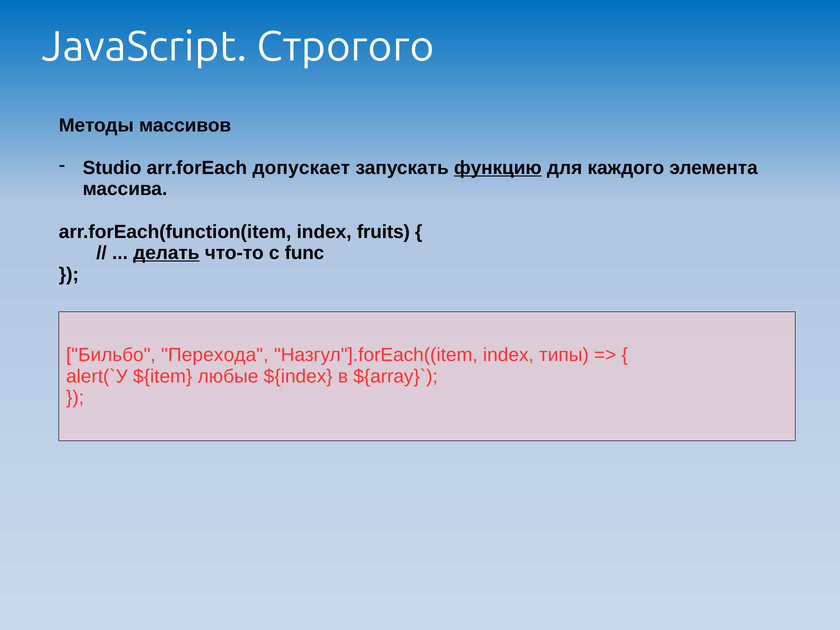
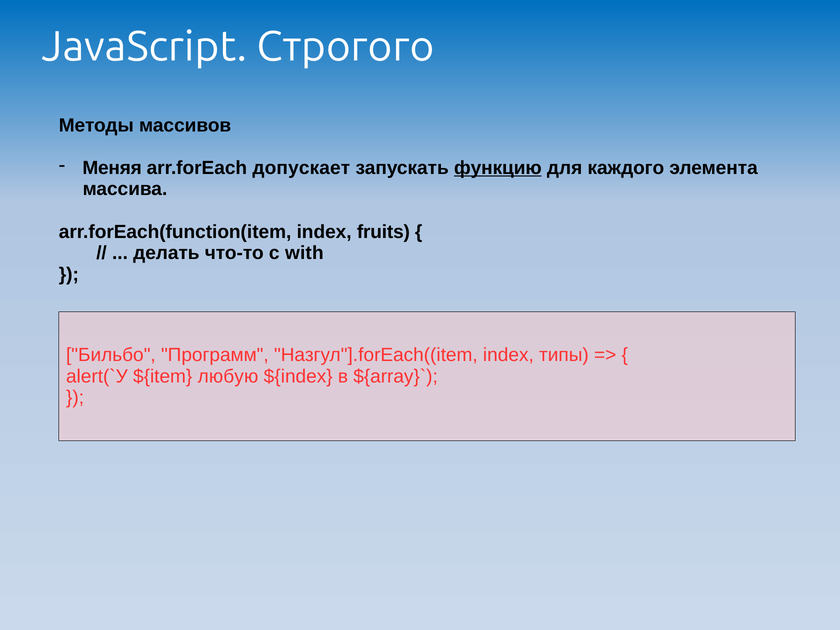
Studio: Studio -> Меняя
делать underline: present -> none
func: func -> with
Перехода: Перехода -> Программ
любые: любые -> любую
